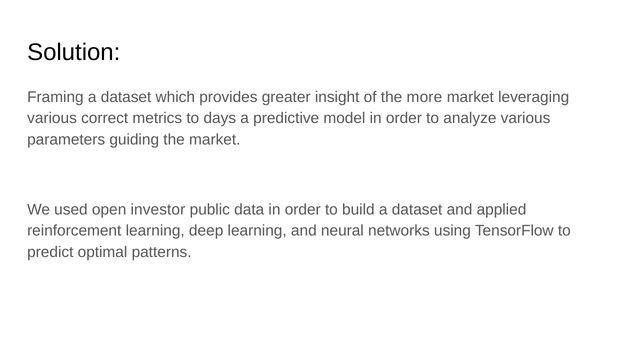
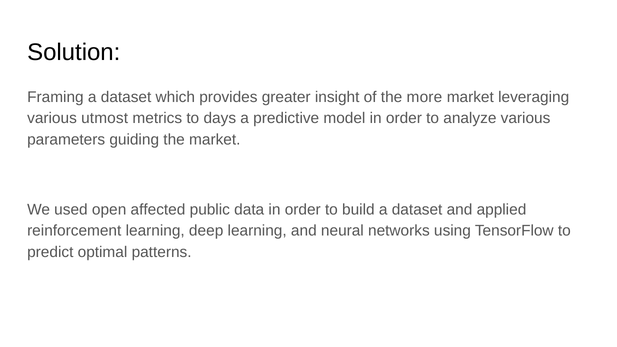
correct: correct -> utmost
investor: investor -> affected
